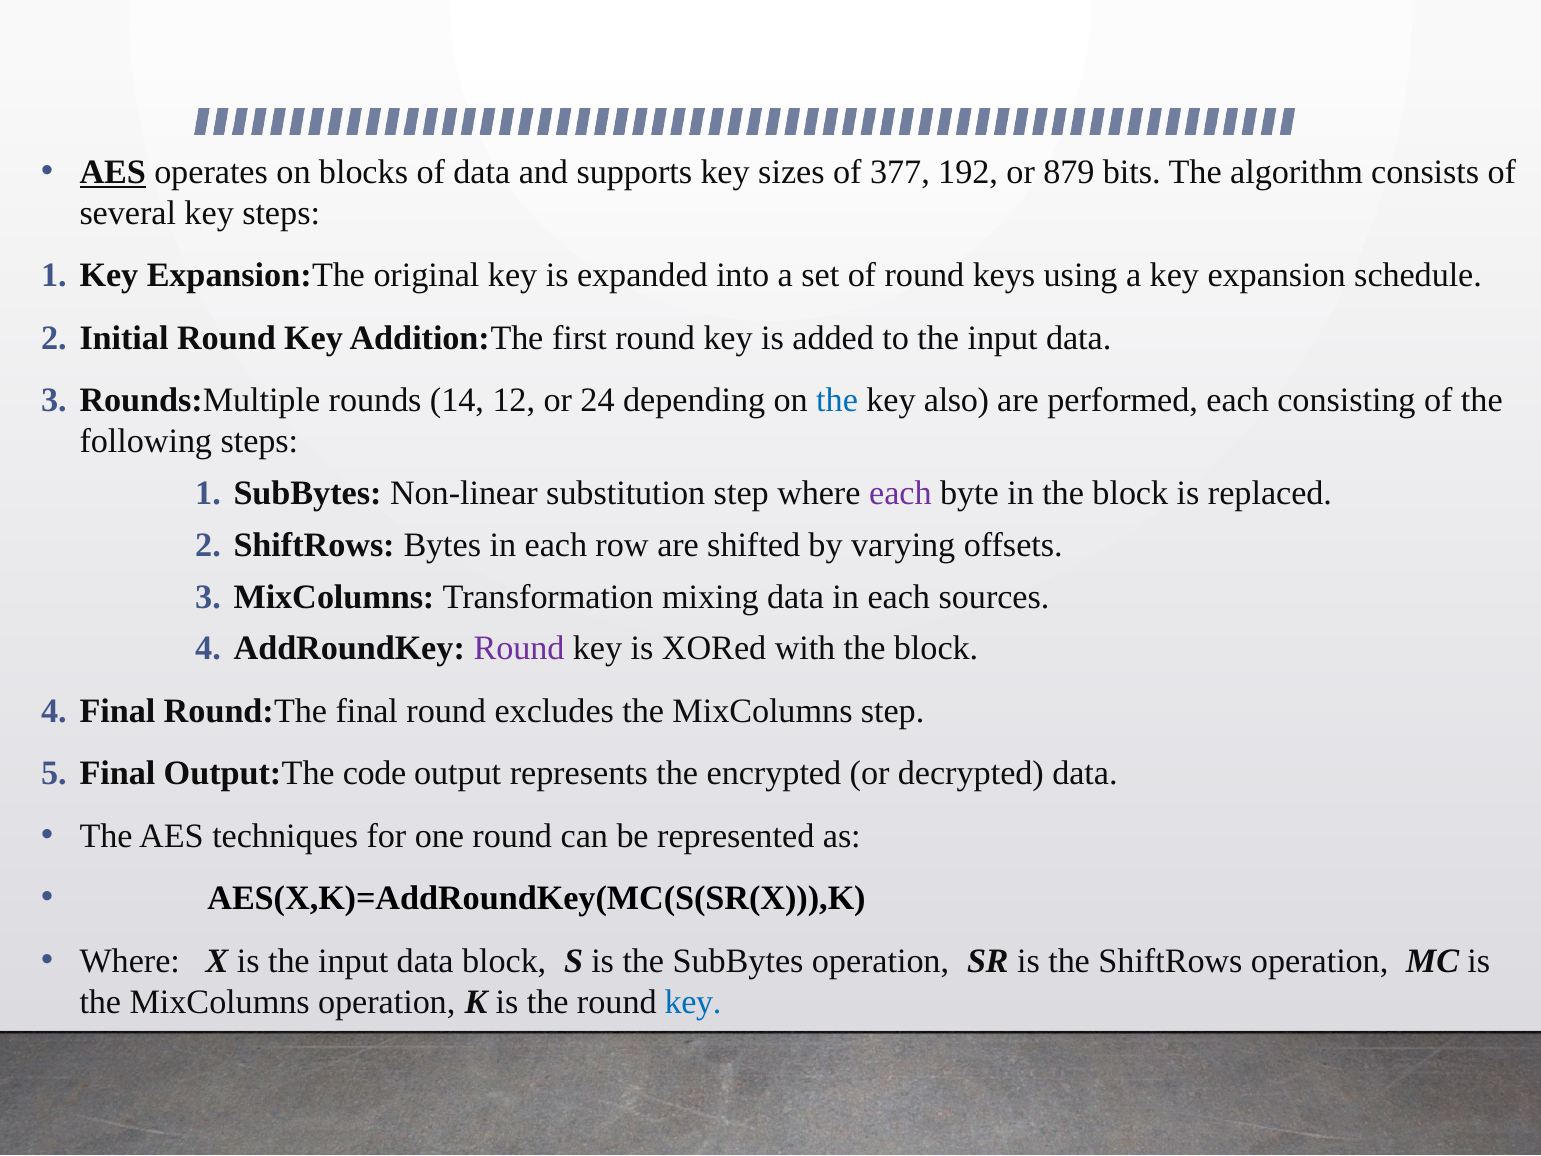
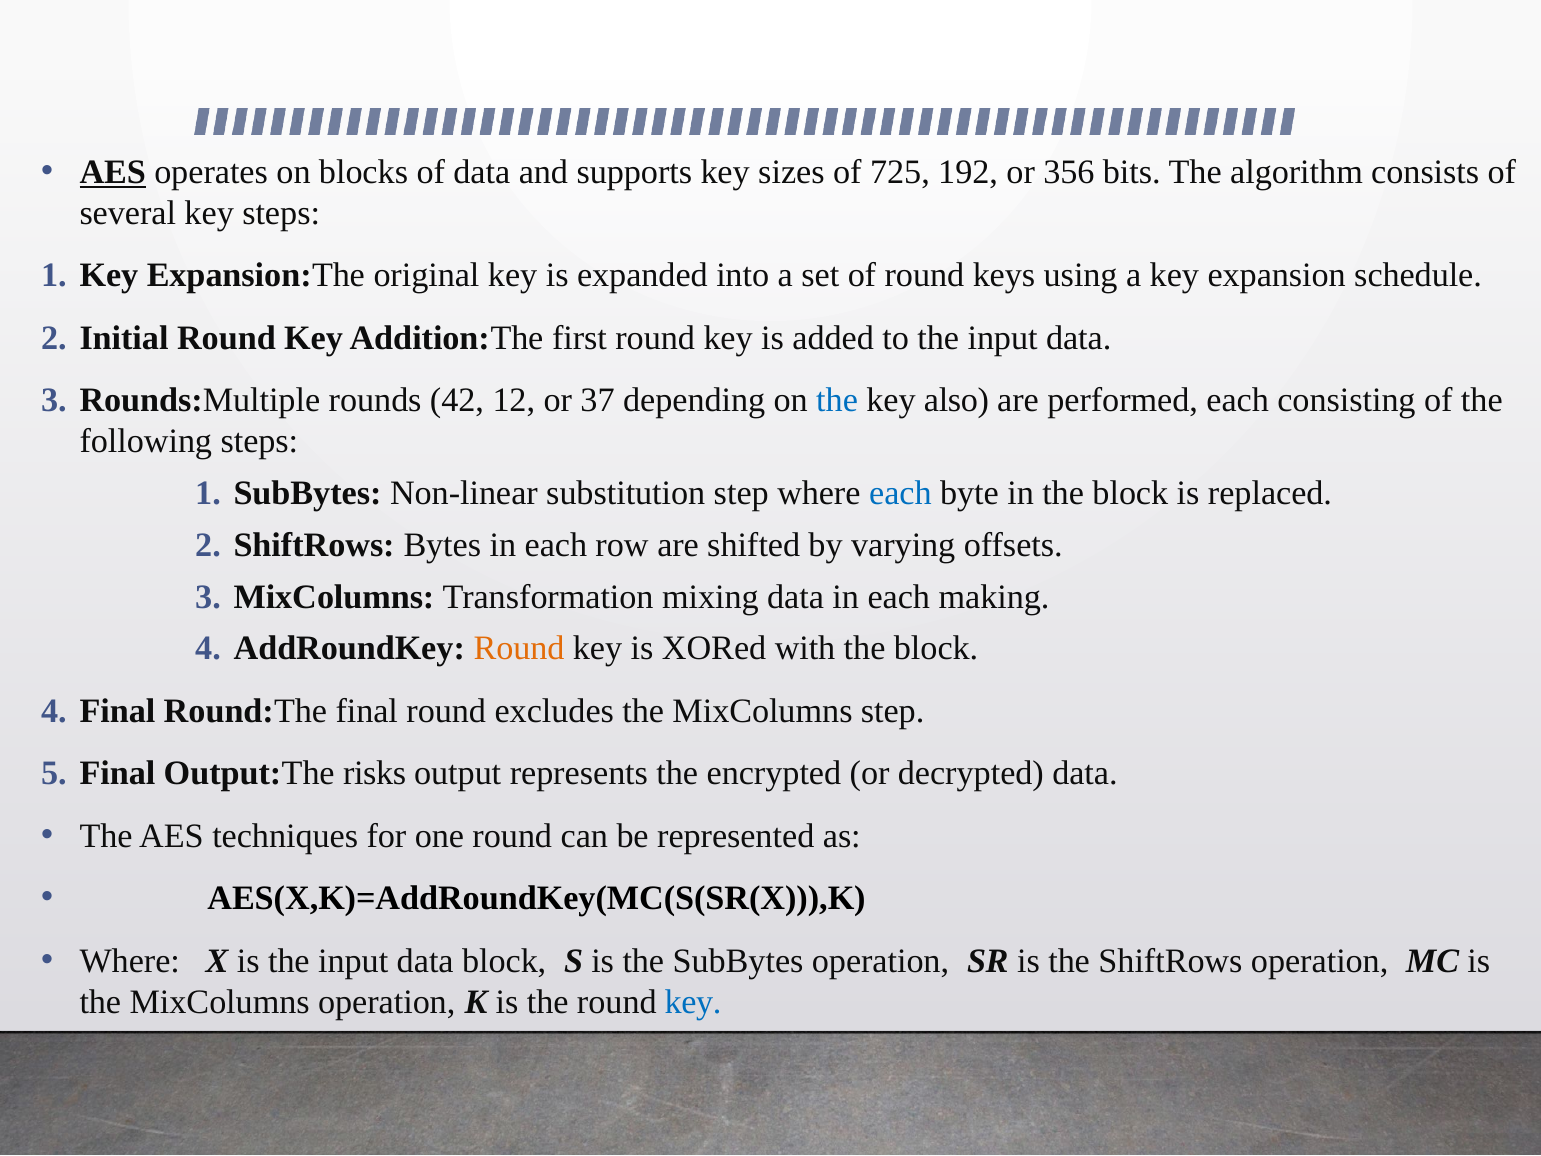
377: 377 -> 725
879: 879 -> 356
14: 14 -> 42
24: 24 -> 37
each at (900, 493) colour: purple -> blue
sources: sources -> making
Round at (519, 648) colour: purple -> orange
code: code -> risks
